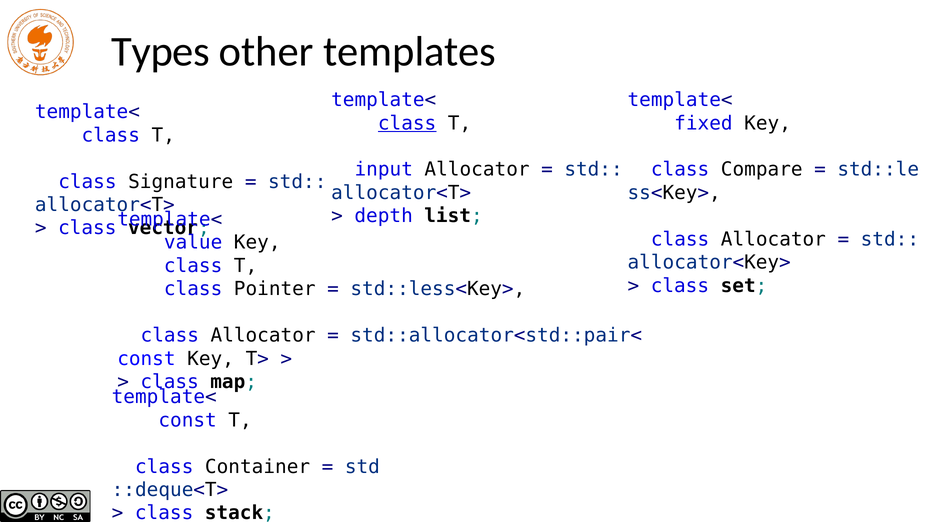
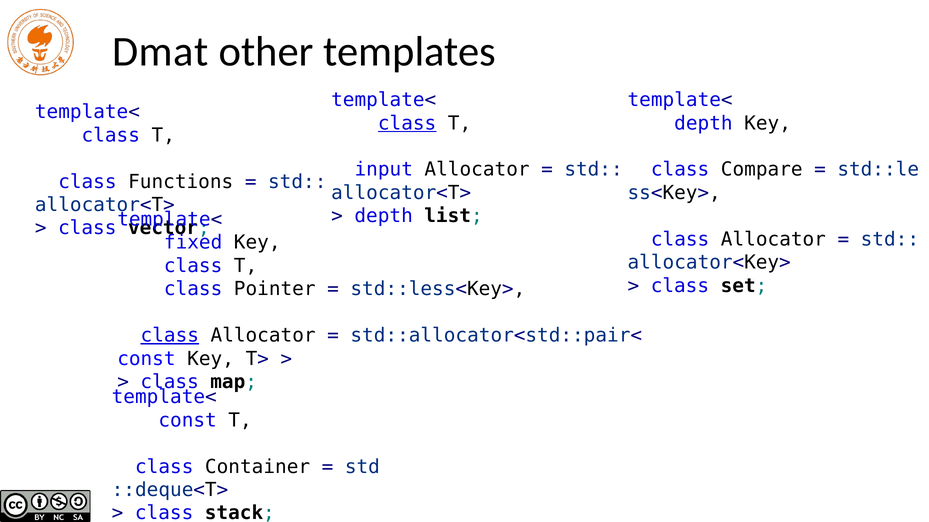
Types: Types -> Dmat
fixed at (703, 123): fixed -> depth
Signature: Signature -> Functions
value: value -> fixed
class at (170, 336) underline: none -> present
